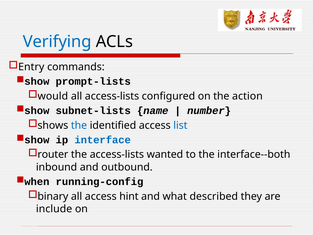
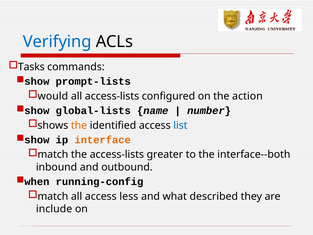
Entry: Entry -> Tasks
subnet-lists: subnet-lists -> global-lists
the at (79, 125) colour: blue -> orange
interface colour: blue -> orange
router at (53, 154): router -> match
wanted: wanted -> greater
binary at (53, 196): binary -> match
hint: hint -> less
